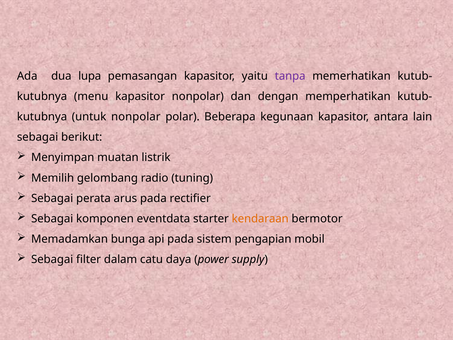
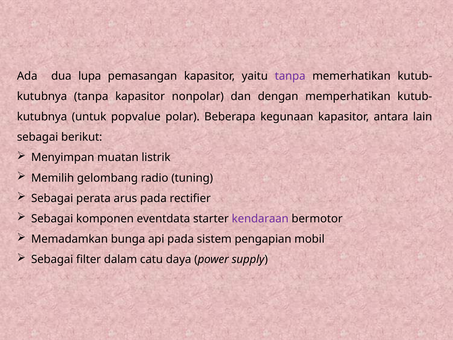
menu at (91, 96): menu -> tanpa
untuk nonpolar: nonpolar -> popvalue
kendaraan colour: orange -> purple
